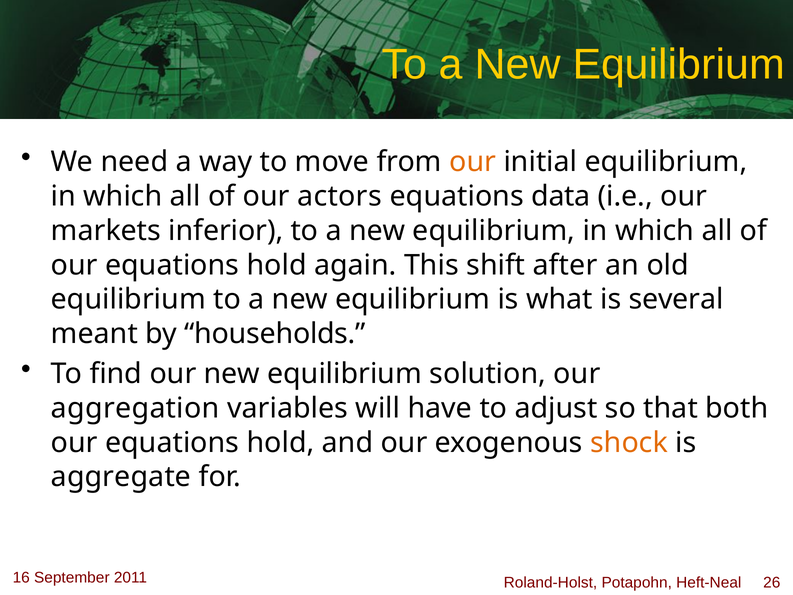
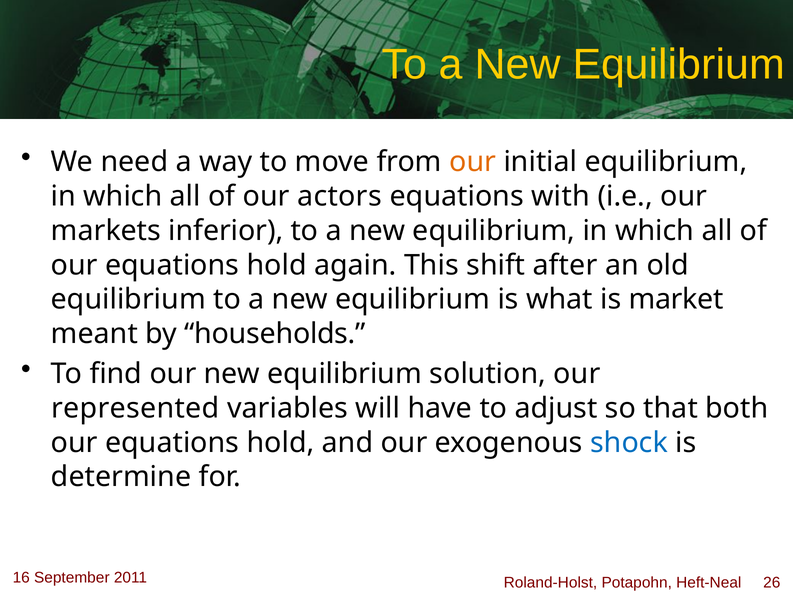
data: data -> with
several: several -> market
aggregation: aggregation -> represented
shock colour: orange -> blue
aggregate: aggregate -> determine
